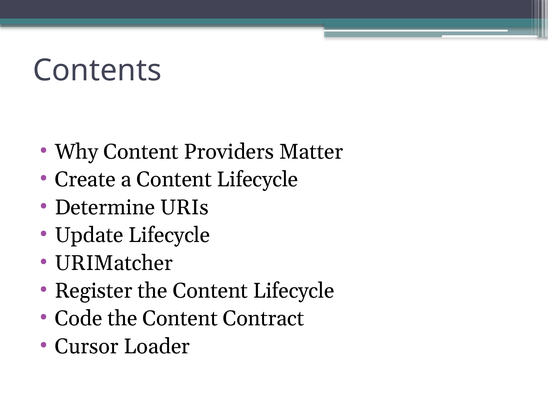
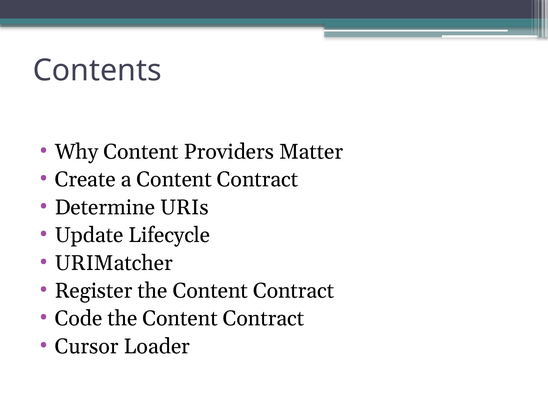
a Content Lifecycle: Lifecycle -> Contract
Register the Content Lifecycle: Lifecycle -> Contract
